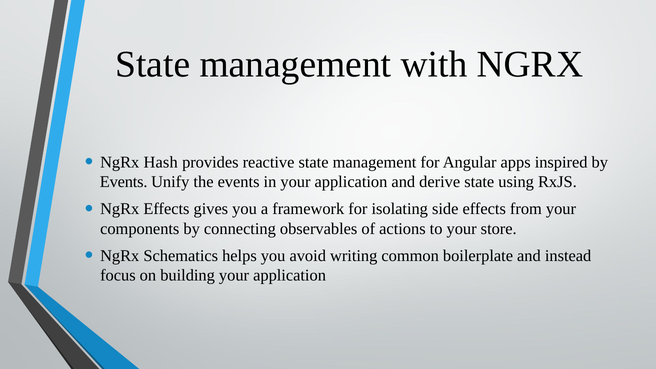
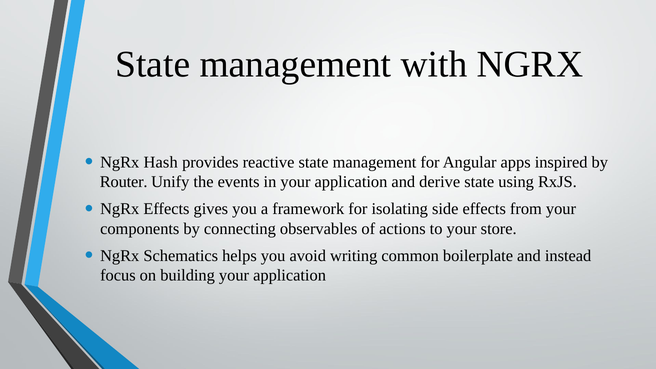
Events at (124, 182): Events -> Router
